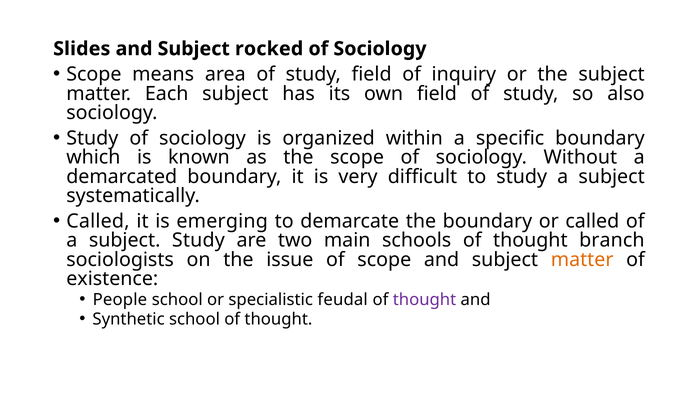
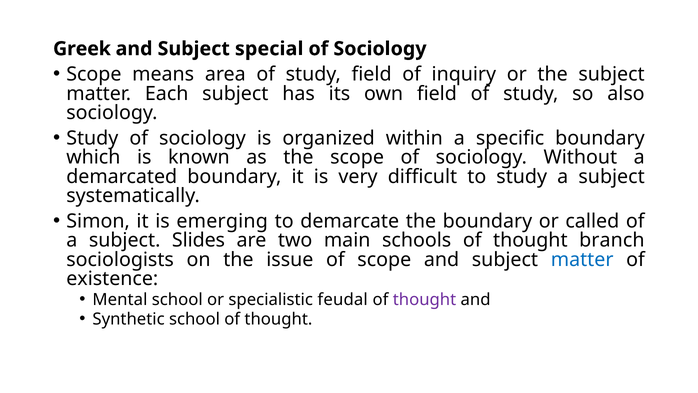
Slides: Slides -> Greek
rocked: rocked -> special
Called at (98, 221): Called -> Simon
subject Study: Study -> Slides
matter at (582, 259) colour: orange -> blue
People: People -> Mental
